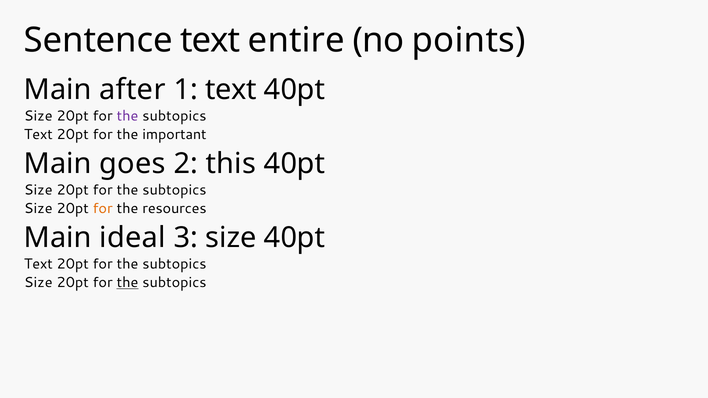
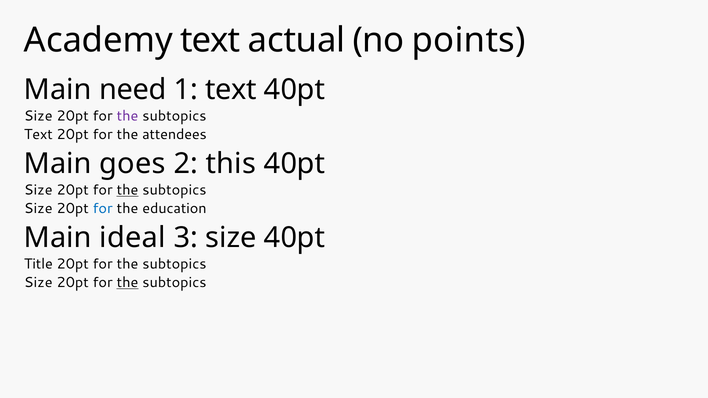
Sentence: Sentence -> Academy
entire: entire -> actual
after: after -> need
important: important -> attendees
the at (128, 190) underline: none -> present
for at (103, 209) colour: orange -> blue
resources: resources -> education
Text at (38, 264): Text -> Title
